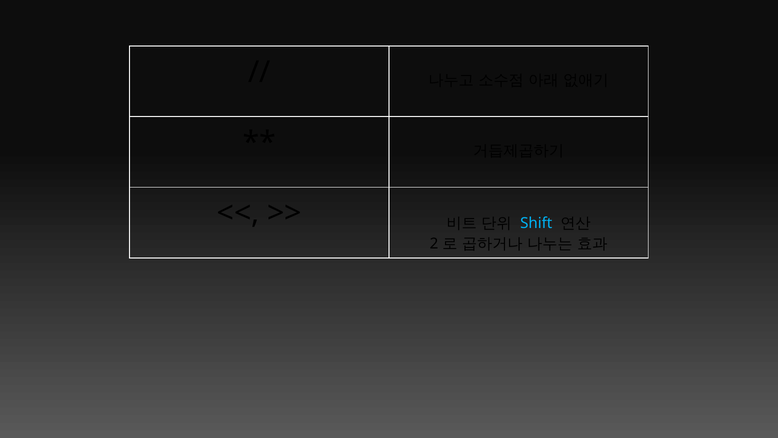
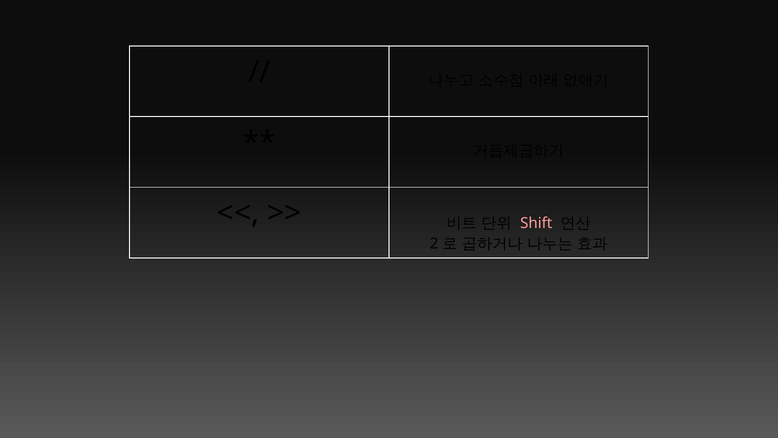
Shift colour: light blue -> pink
